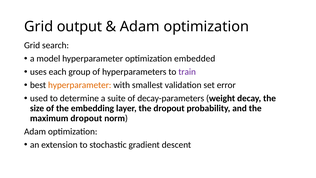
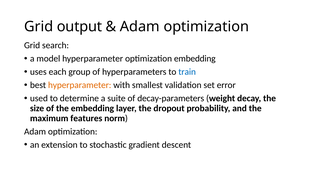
optimization embedded: embedded -> embedding
train colour: purple -> blue
maximum dropout: dropout -> features
